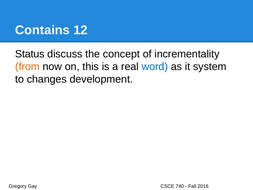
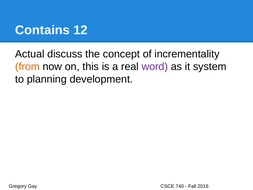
Status: Status -> Actual
word colour: blue -> purple
changes: changes -> planning
